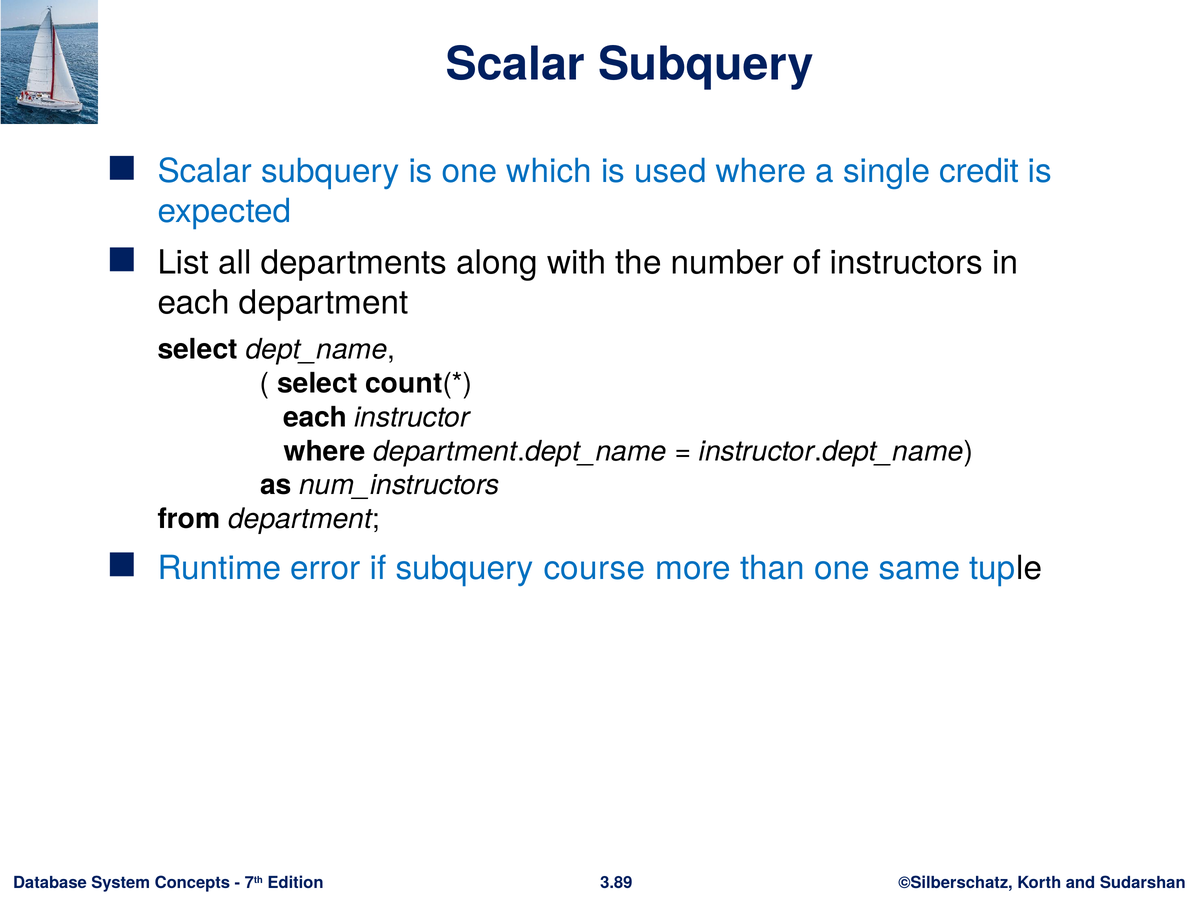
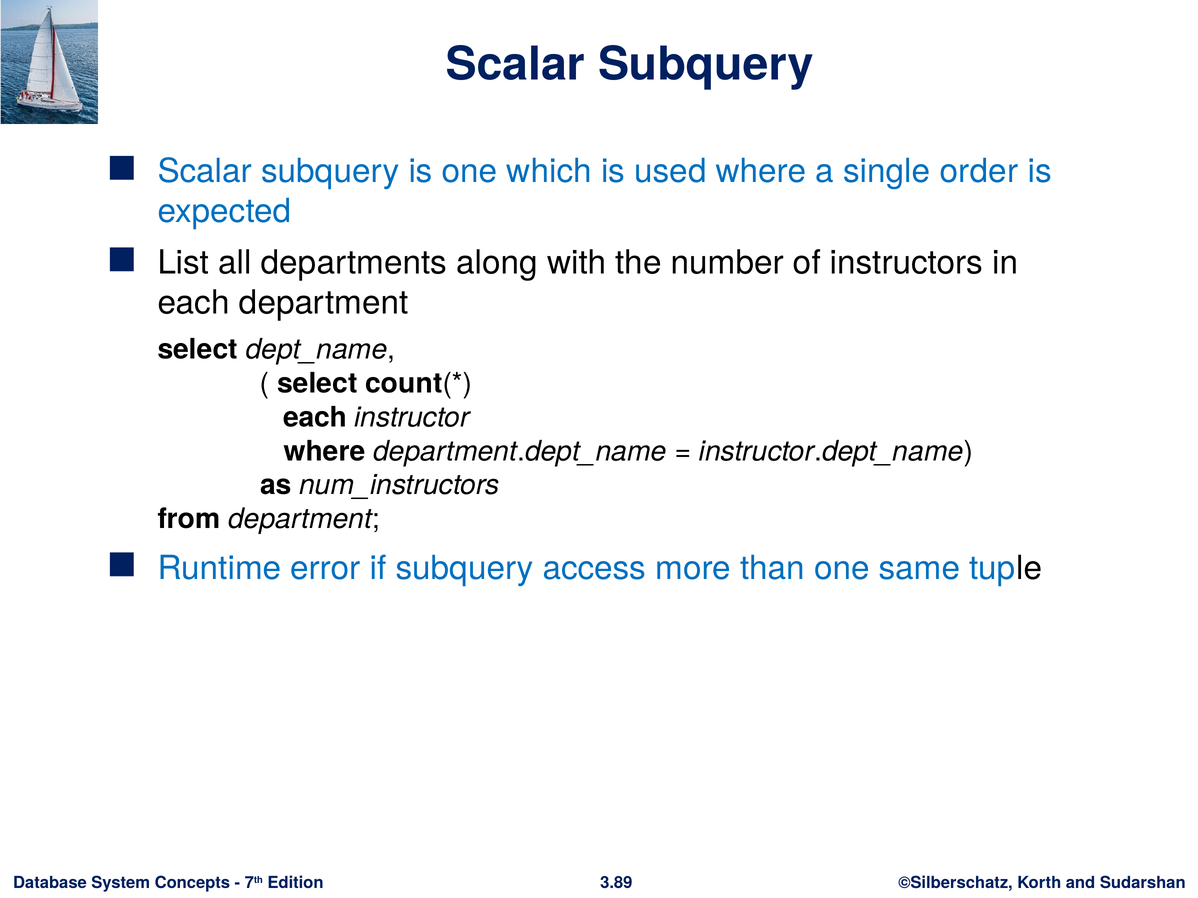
credit: credit -> order
course: course -> access
